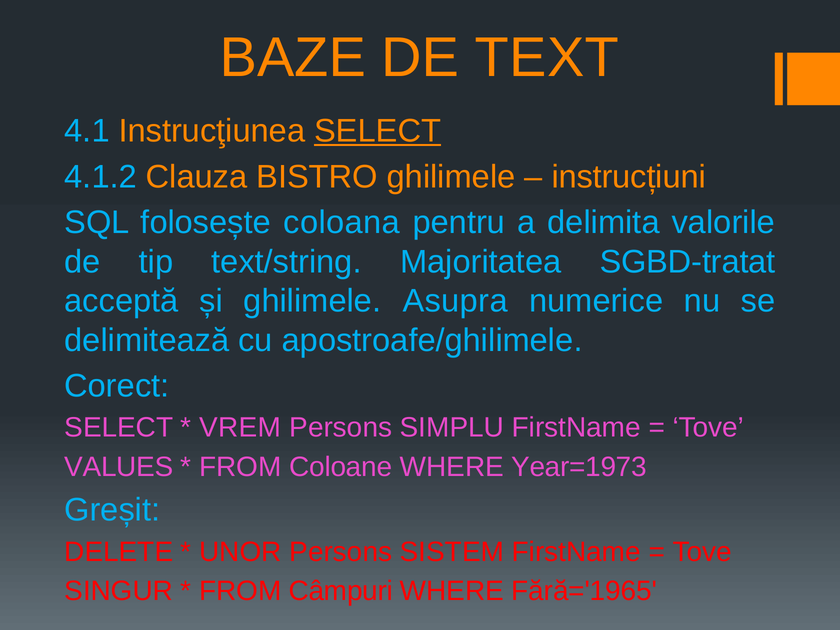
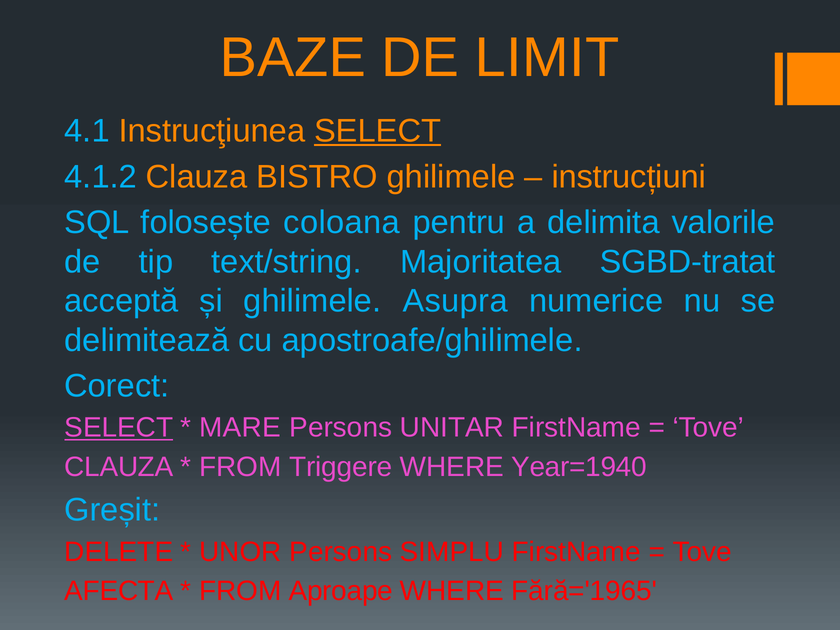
TEXT: TEXT -> LIMIT
SELECT at (119, 428) underline: none -> present
VREM: VREM -> MARE
SIMPLU: SIMPLU -> UNITAR
VALUES at (119, 467): VALUES -> CLAUZA
Coloane: Coloane -> Triggere
Year=1973: Year=1973 -> Year=1940
SISTEM: SISTEM -> SIMPLU
SINGUR: SINGUR -> AFECTA
Câmpuri: Câmpuri -> Aproape
